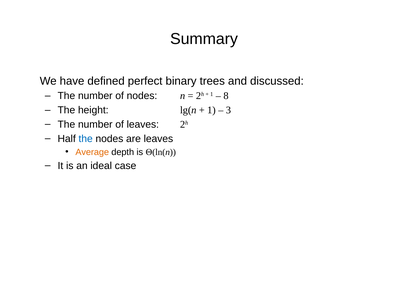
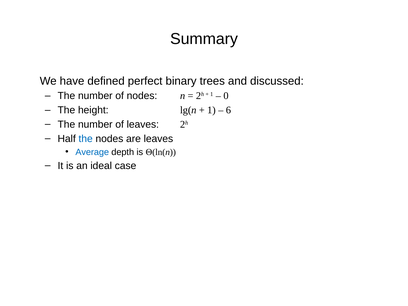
8: 8 -> 0
3: 3 -> 6
Average colour: orange -> blue
